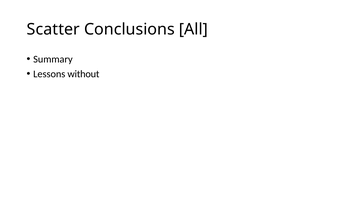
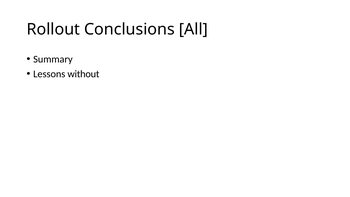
Scatter: Scatter -> Rollout
